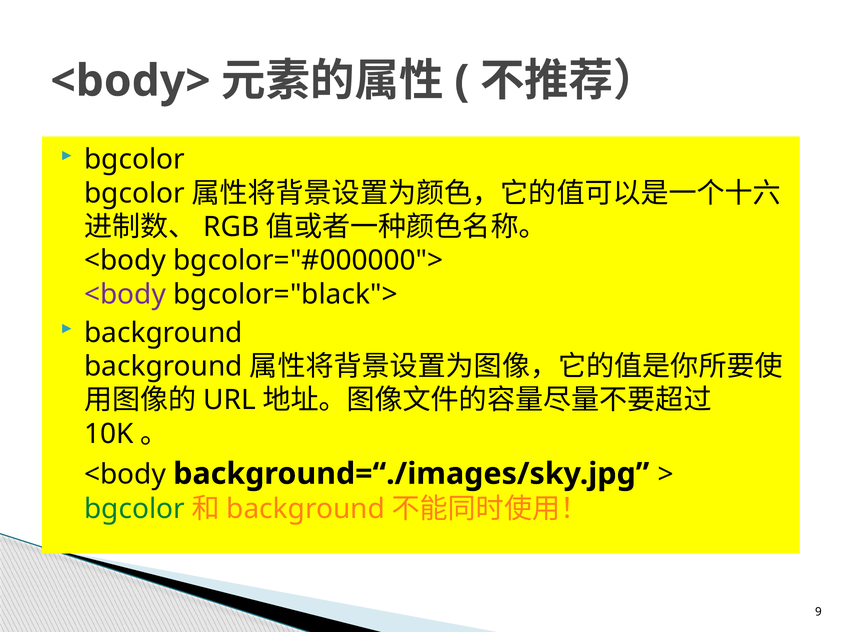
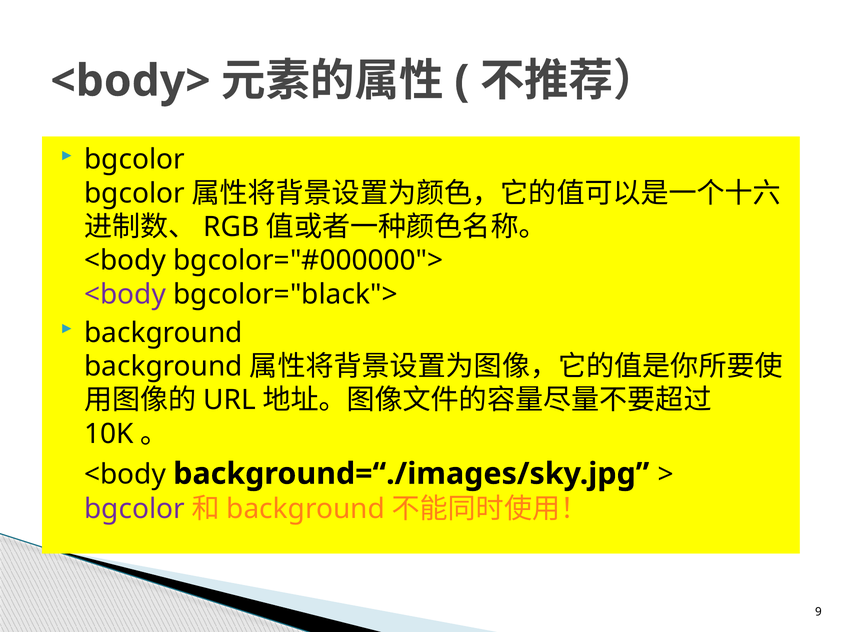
bgcolor at (134, 508) colour: green -> purple
